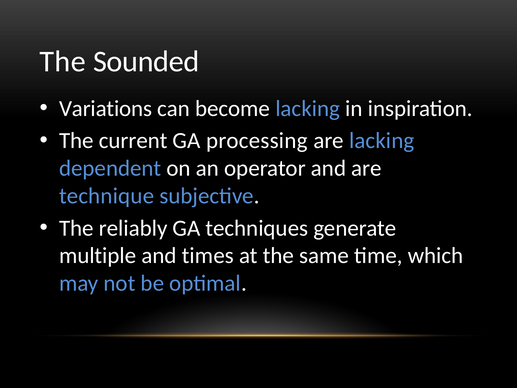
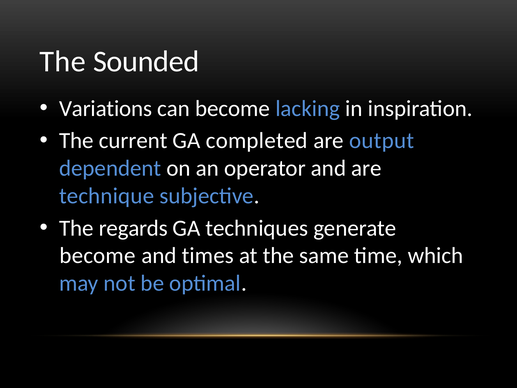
processing: processing -> completed
are lacking: lacking -> output
reliably: reliably -> regards
multiple at (98, 256): multiple -> become
